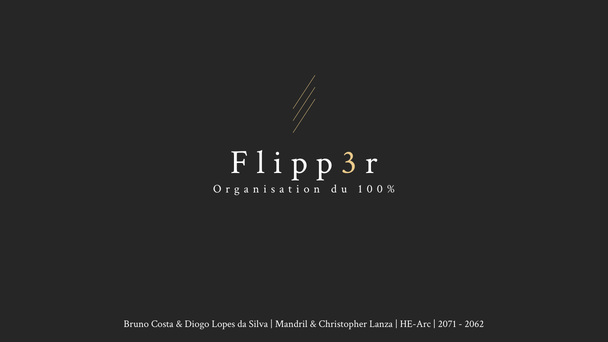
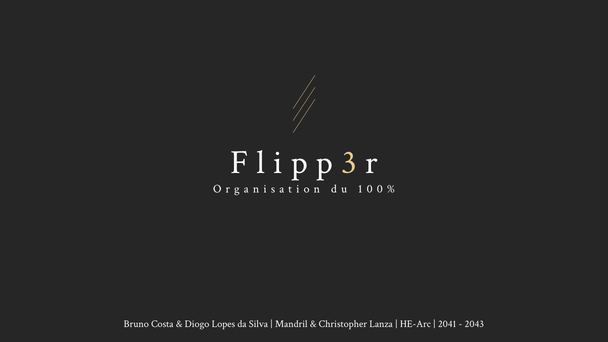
2071: 2071 -> 2041
2062: 2062 -> 2043
